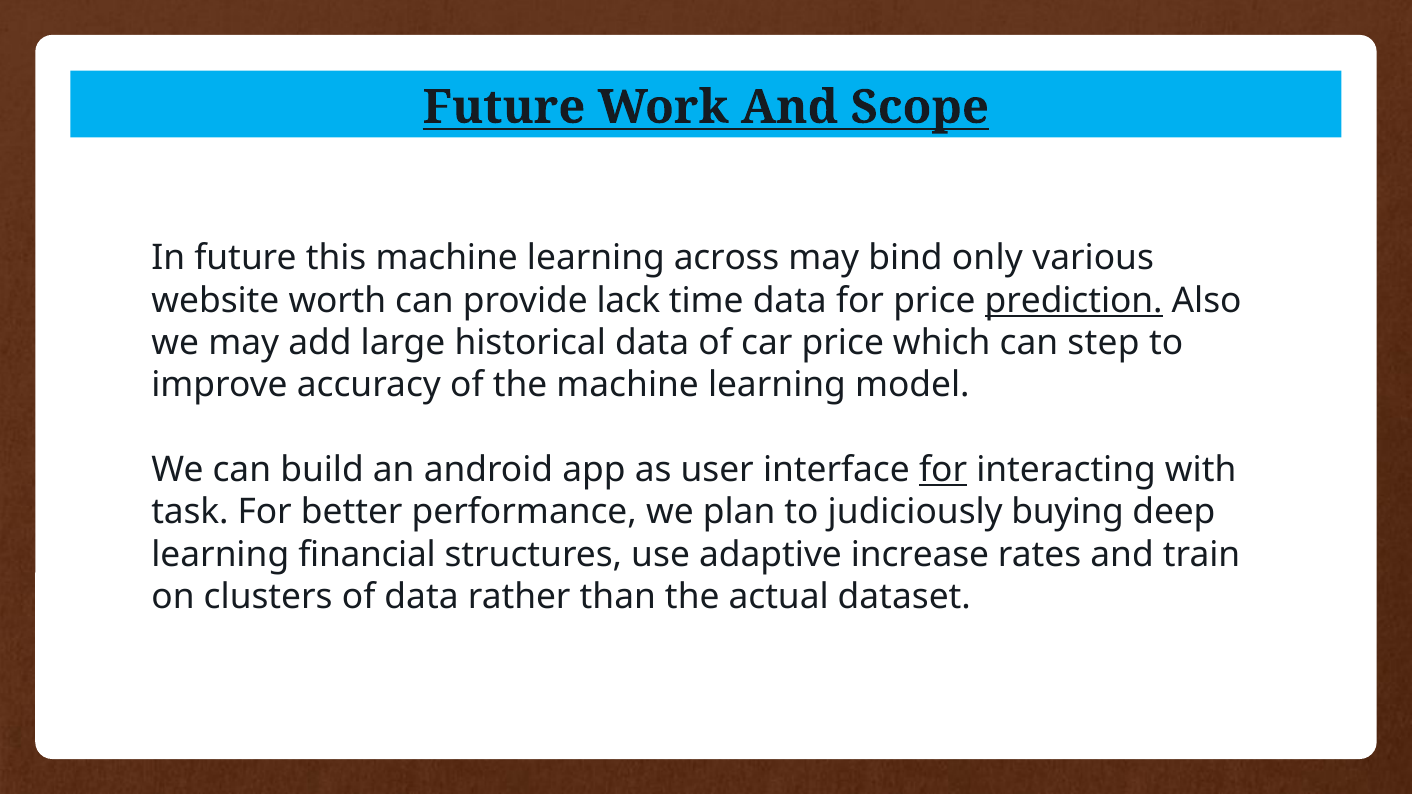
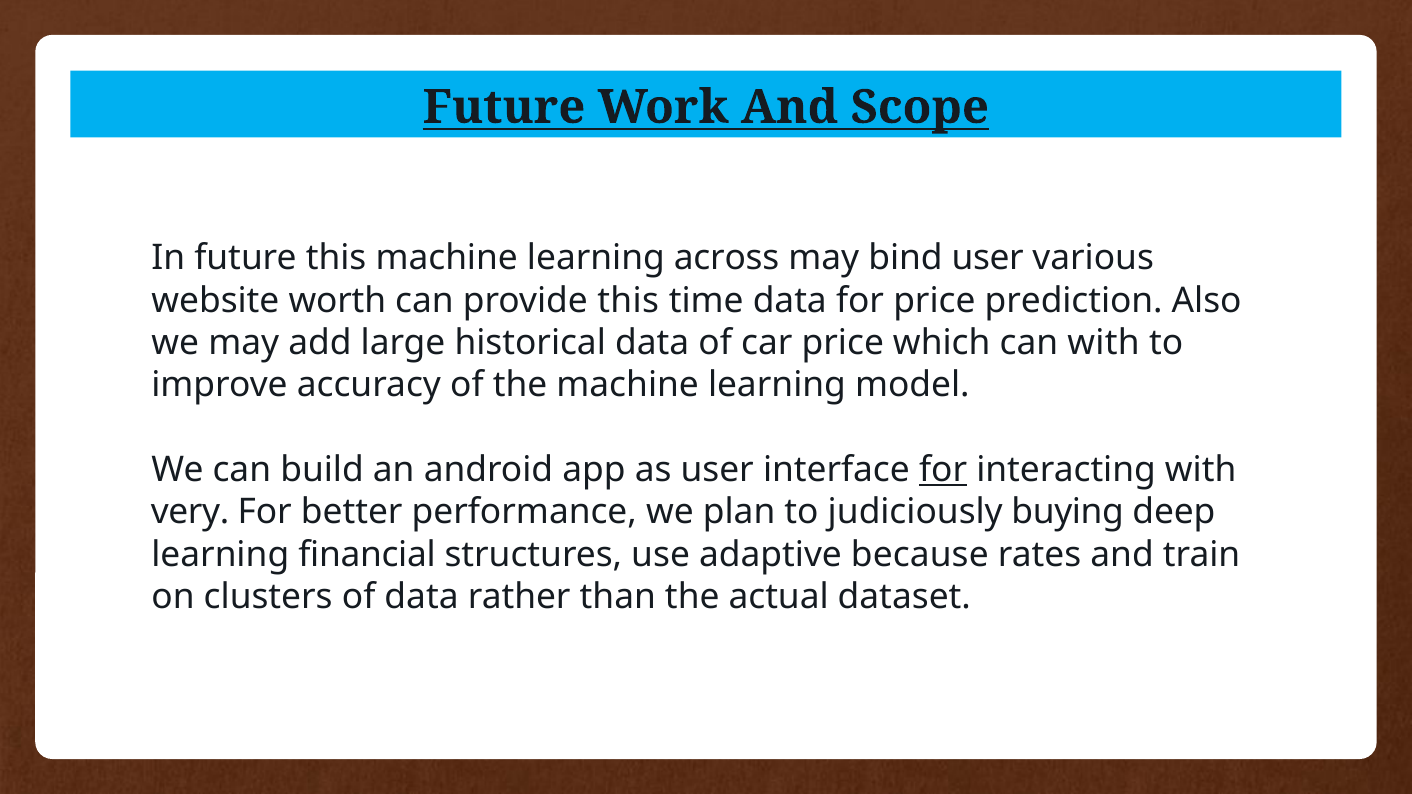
bind only: only -> user
provide lack: lack -> this
prediction underline: present -> none
can step: step -> with
task: task -> very
increase: increase -> because
